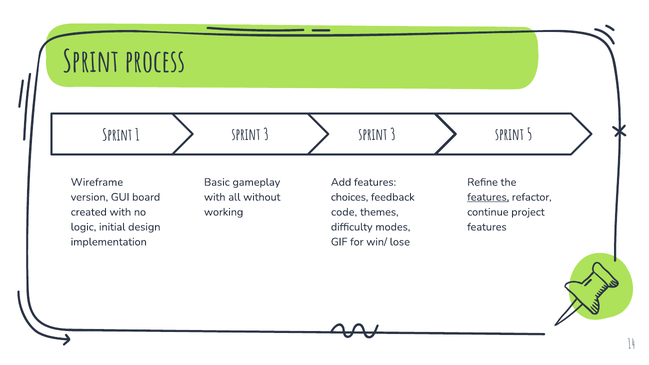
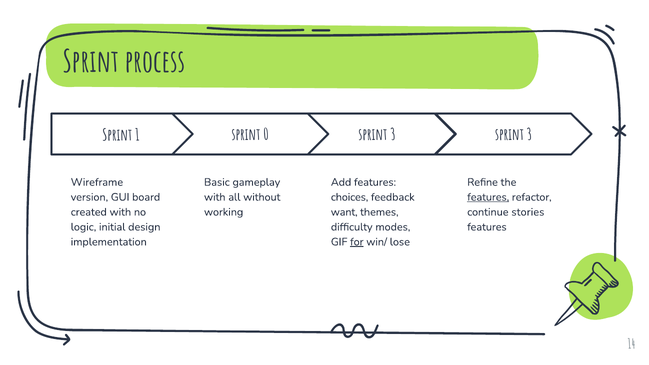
3 at (266, 135): 3 -> 0
5 at (529, 135): 5 -> 3
code: code -> want
project: project -> stories
for underline: none -> present
